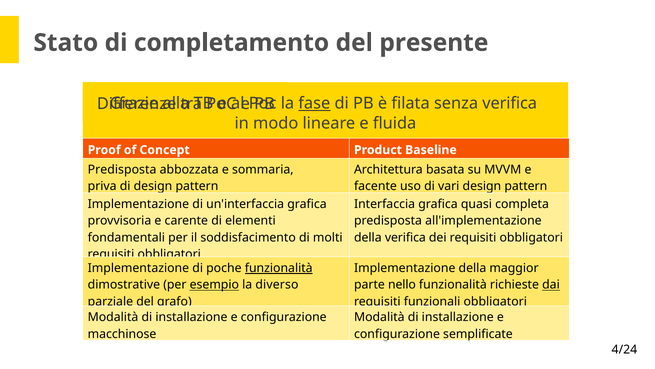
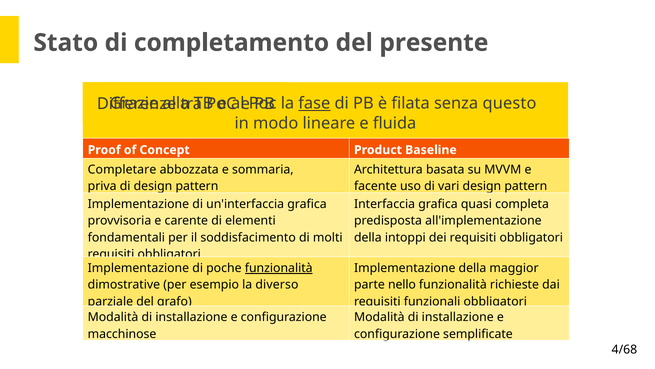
senza verifica: verifica -> questo
Predisposta at (122, 169): Predisposta -> Completare
della verifica: verifica -> intoppi
esempio underline: present -> none
dai underline: present -> none
4/24: 4/24 -> 4/68
